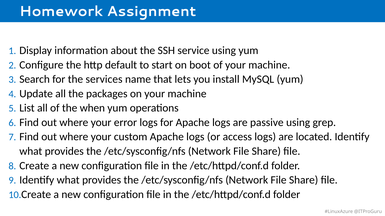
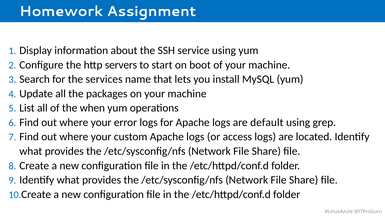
default: default -> servers
passive: passive -> default
